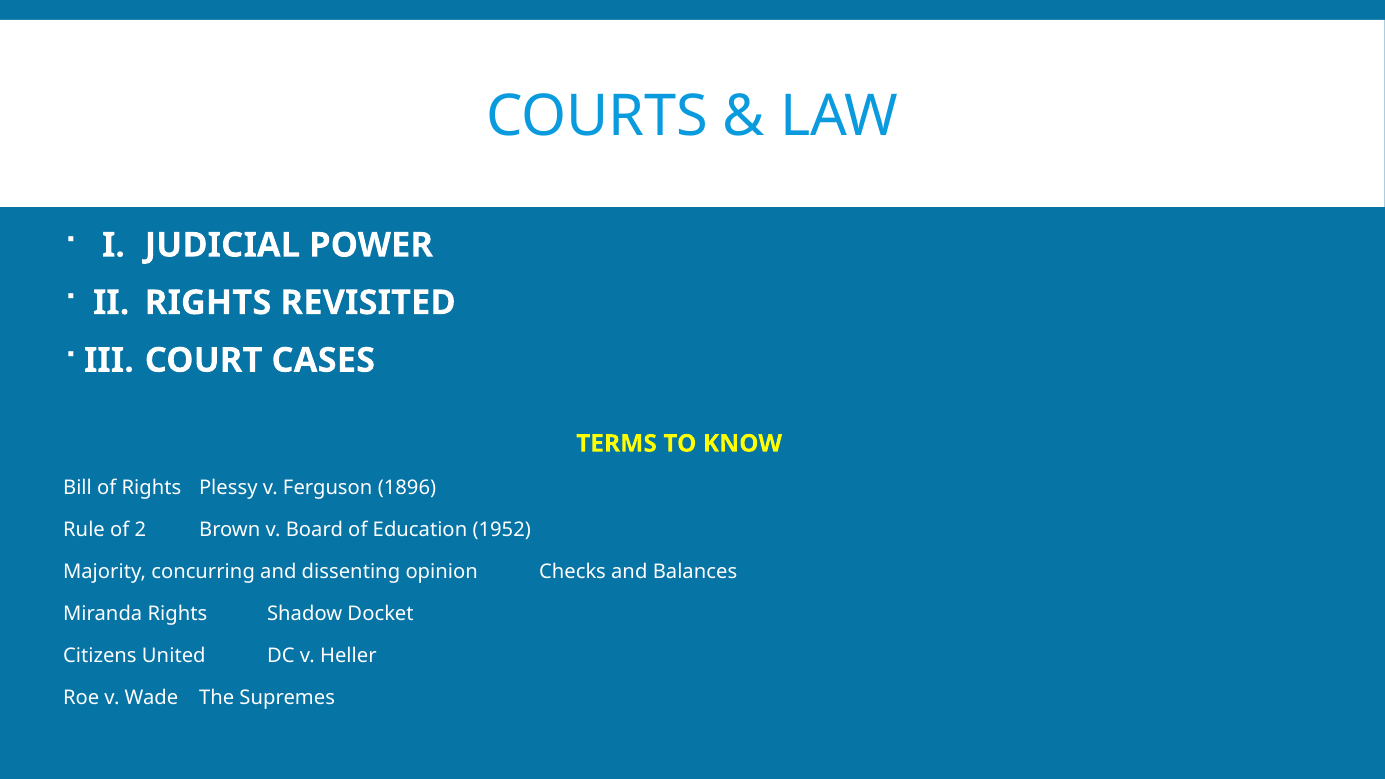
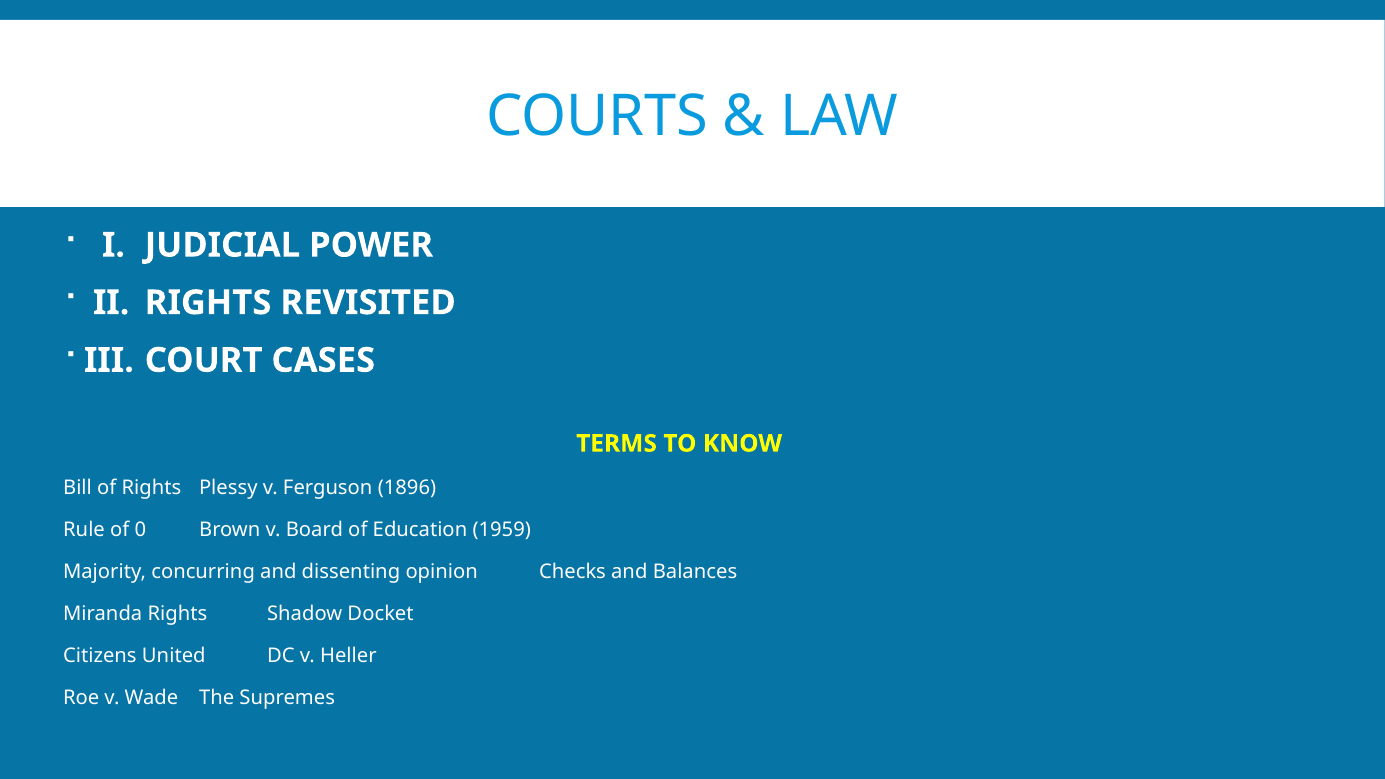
2: 2 -> 0
1952: 1952 -> 1959
